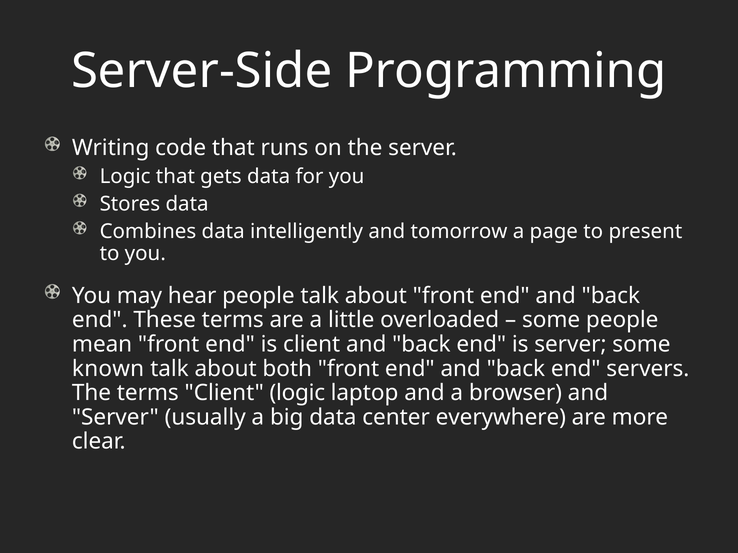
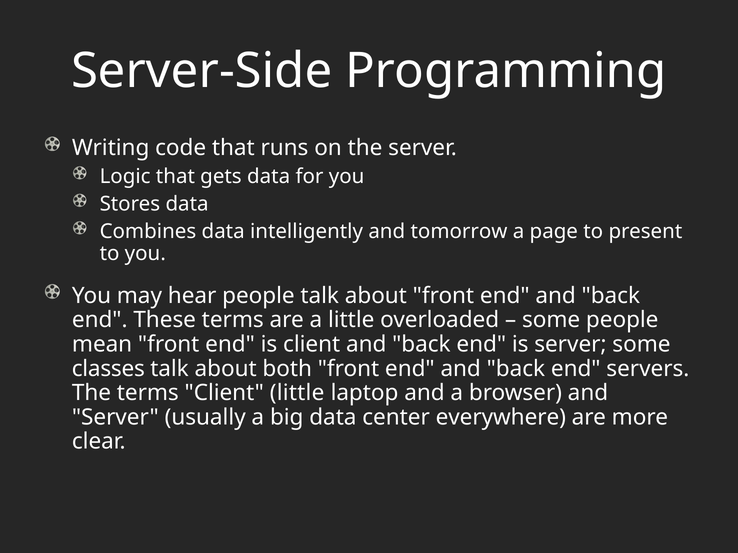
known: known -> classes
Client logic: logic -> little
